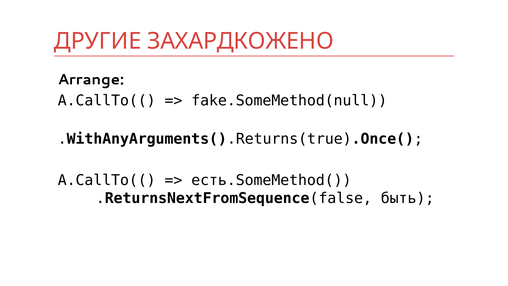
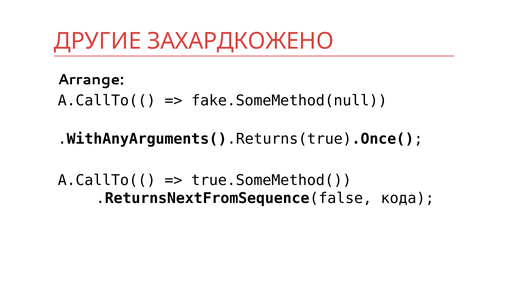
есть.SomeMethod(: есть.SomeMethod( -> true.SomeMethod(
быть: быть -> кода
